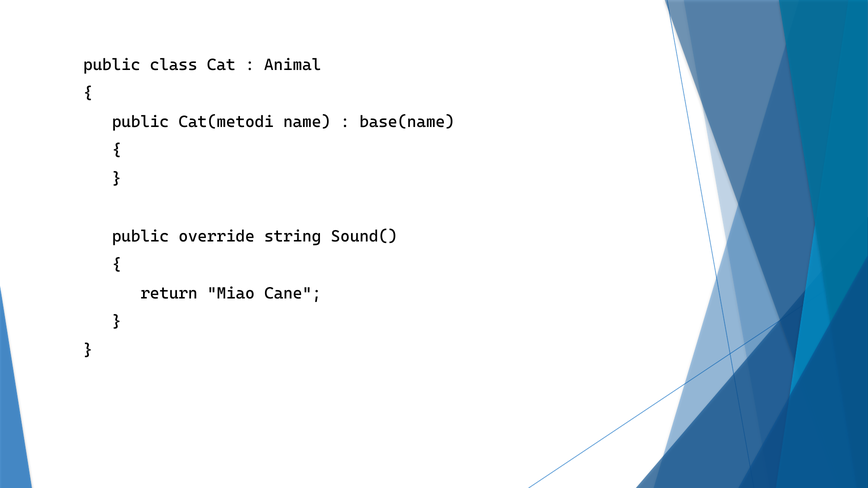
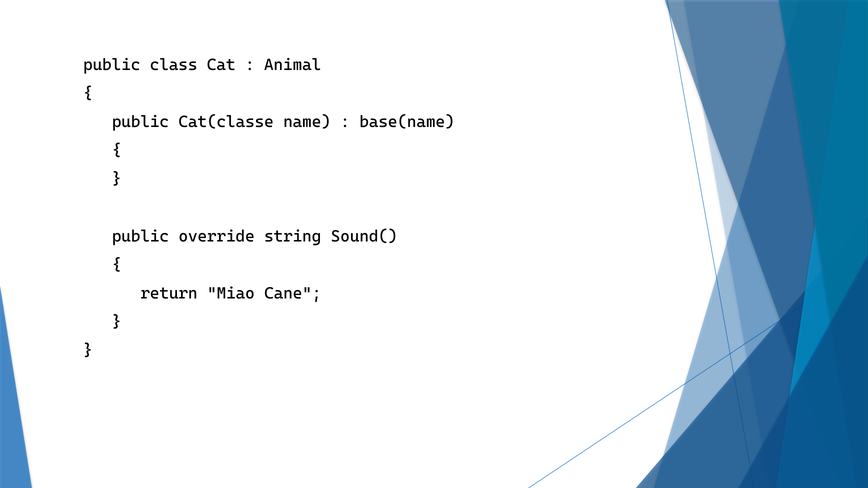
Cat(metodi: Cat(metodi -> Cat(classe
